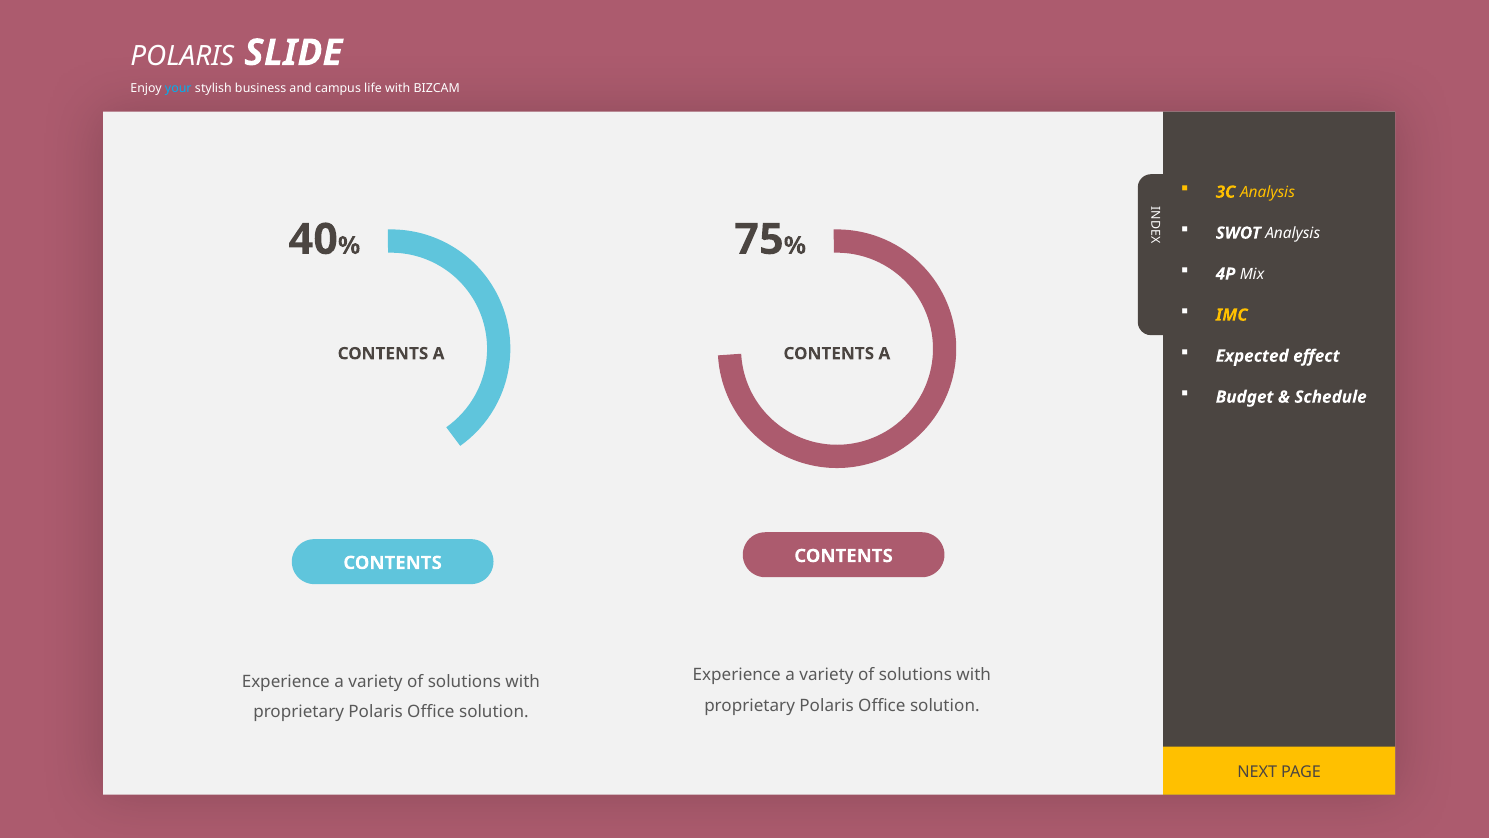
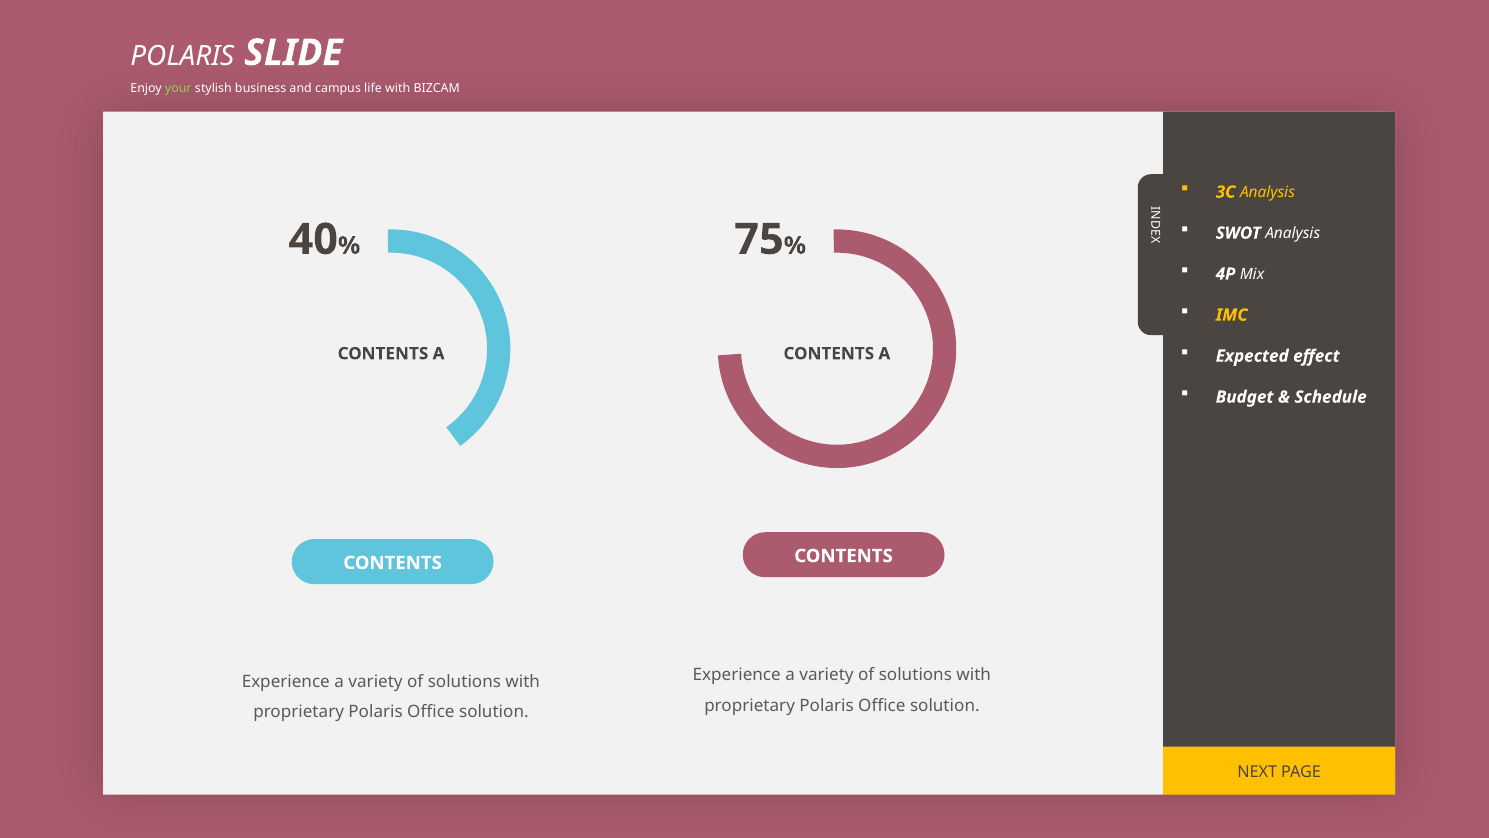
your colour: light blue -> light green
